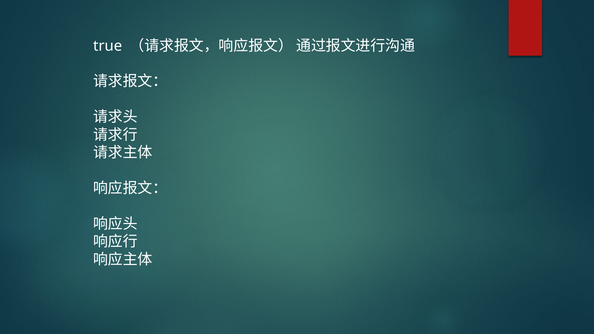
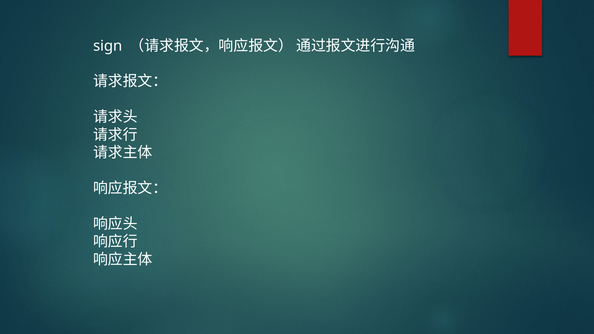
true: true -> sign
